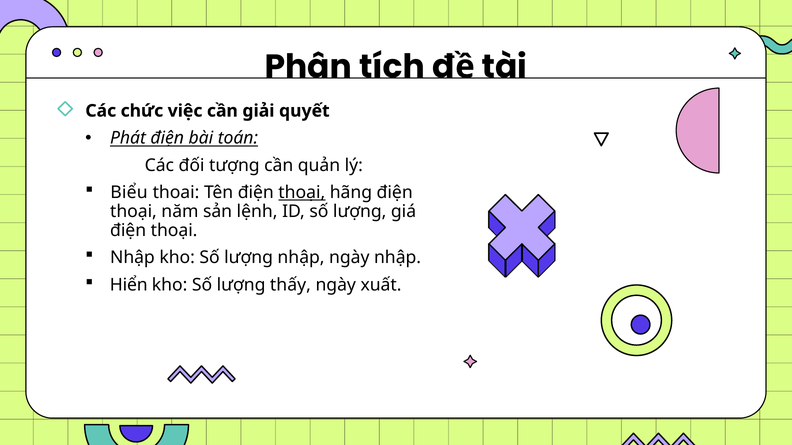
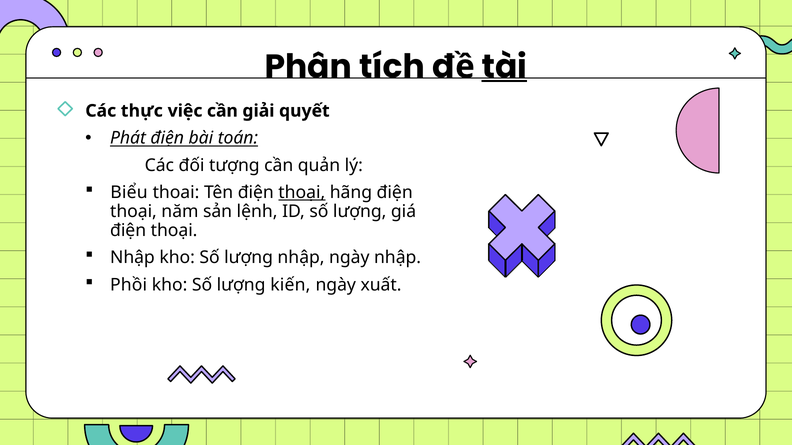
tài underline: none -> present
chức: chức -> thực
Hiển: Hiển -> Phồi
thấy: thấy -> kiến
